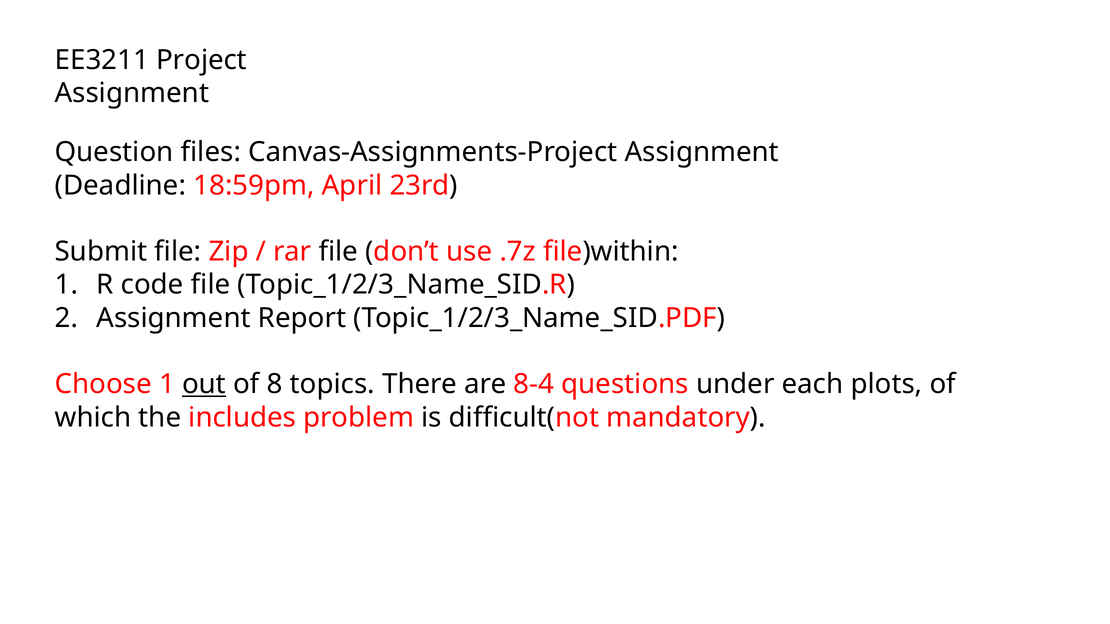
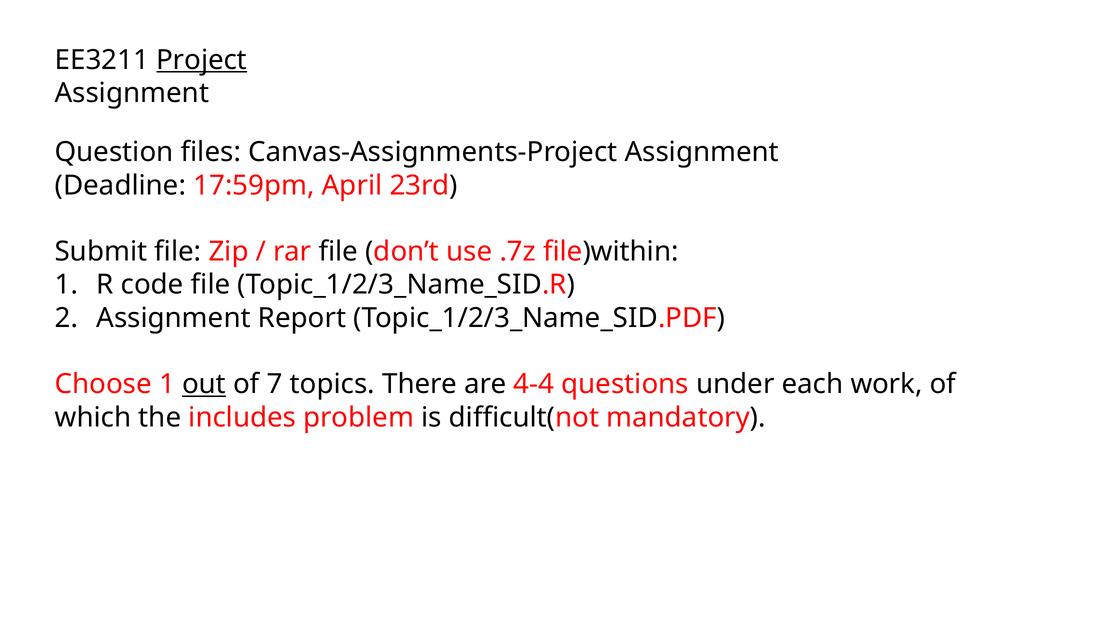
Project underline: none -> present
18:59pm: 18:59pm -> 17:59pm
8: 8 -> 7
8-4: 8-4 -> 4-4
plots: plots -> work
